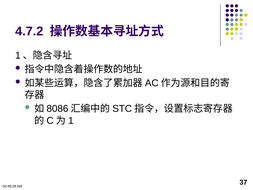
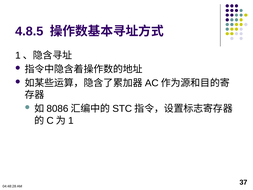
4.7.2: 4.7.2 -> 4.8.5
